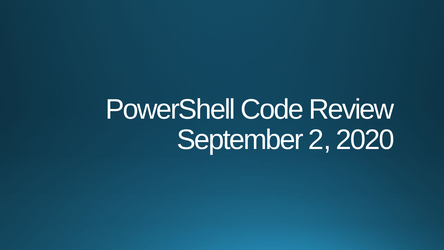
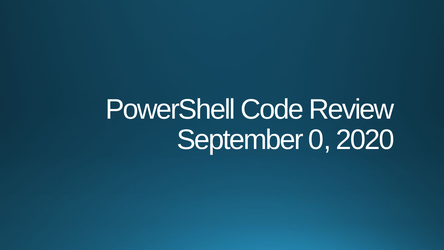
2: 2 -> 0
